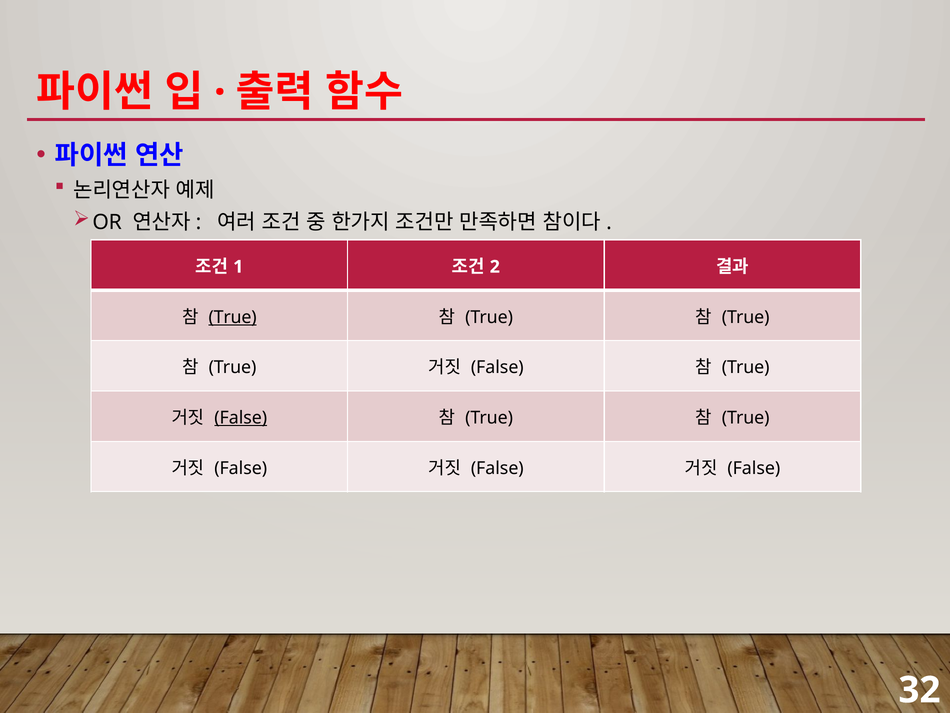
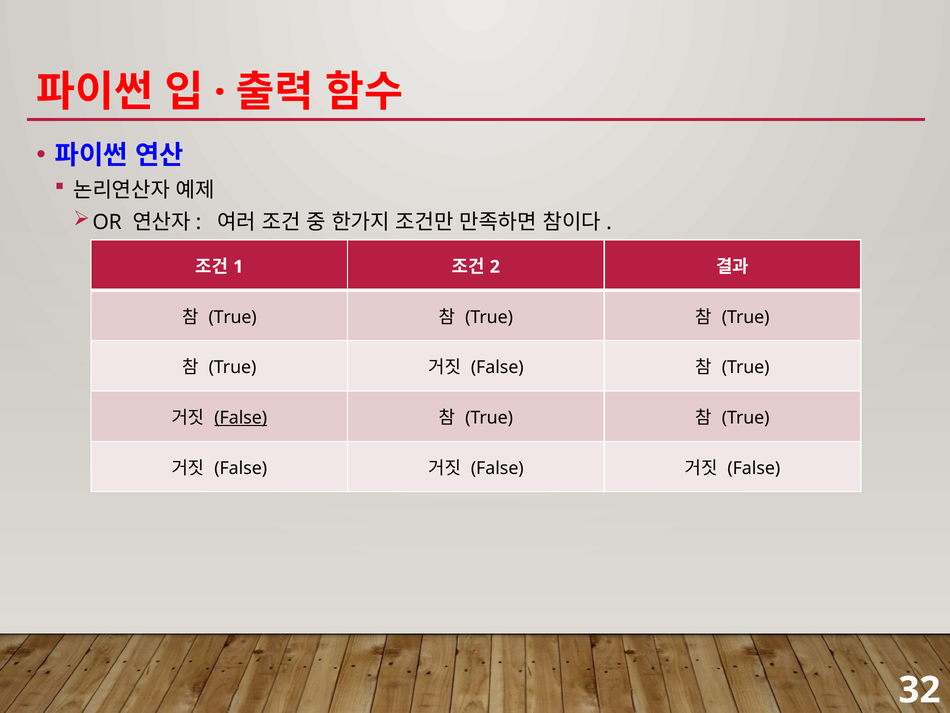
True at (233, 317) underline: present -> none
